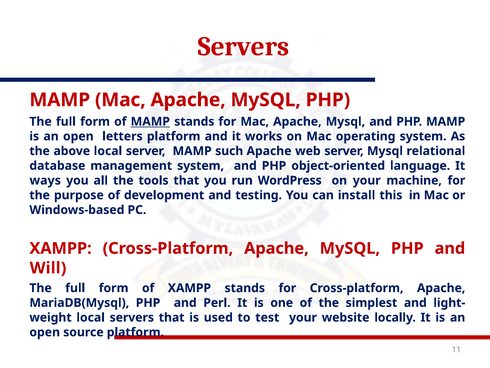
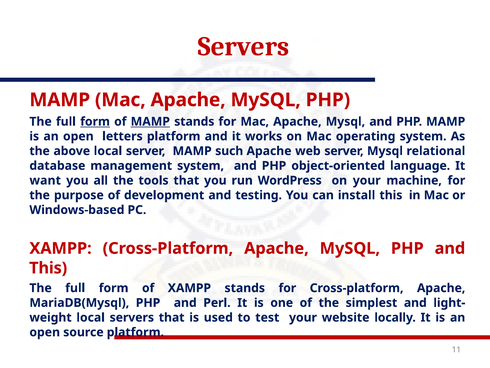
form at (95, 121) underline: none -> present
ways: ways -> want
Will at (48, 268): Will -> This
